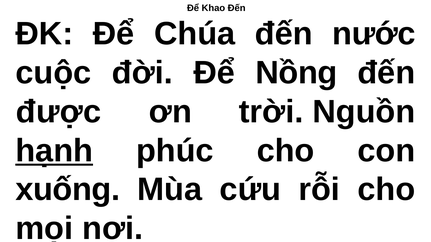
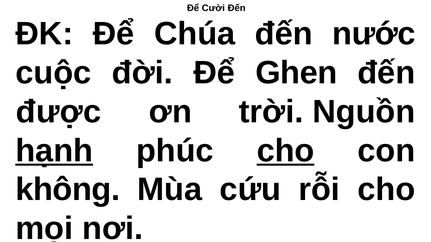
Khao: Khao -> Cười
Nồng: Nồng -> Ghen
cho at (286, 151) underline: none -> present
xuống: xuống -> không
